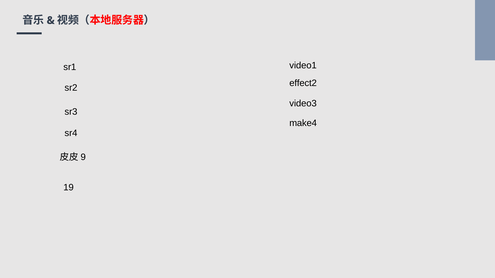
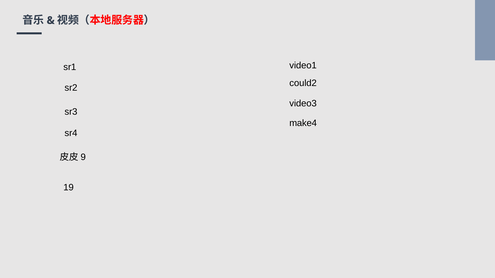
effect2: effect2 -> could2
